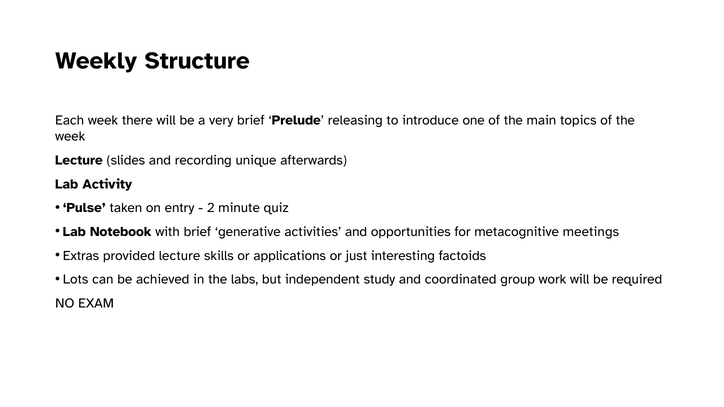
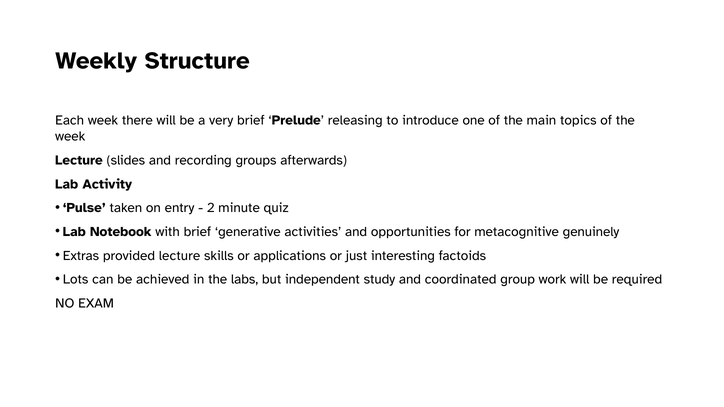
unique: unique -> groups
meetings: meetings -> genuinely
